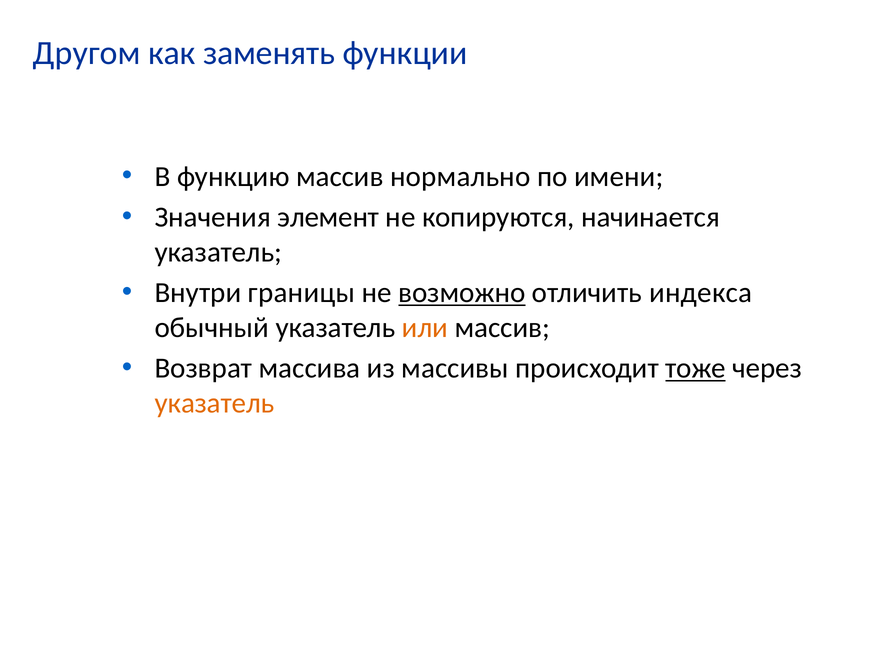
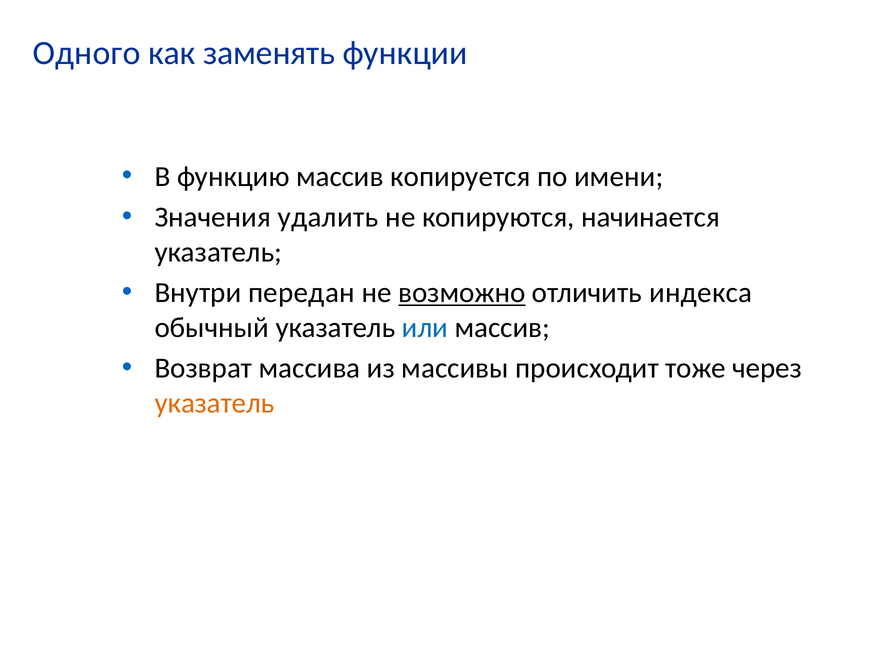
Другом: Другом -> Одного
нормально: нормально -> копируется
элемент: элемент -> удалить
границы: границы -> передан
или colour: orange -> blue
тоже underline: present -> none
